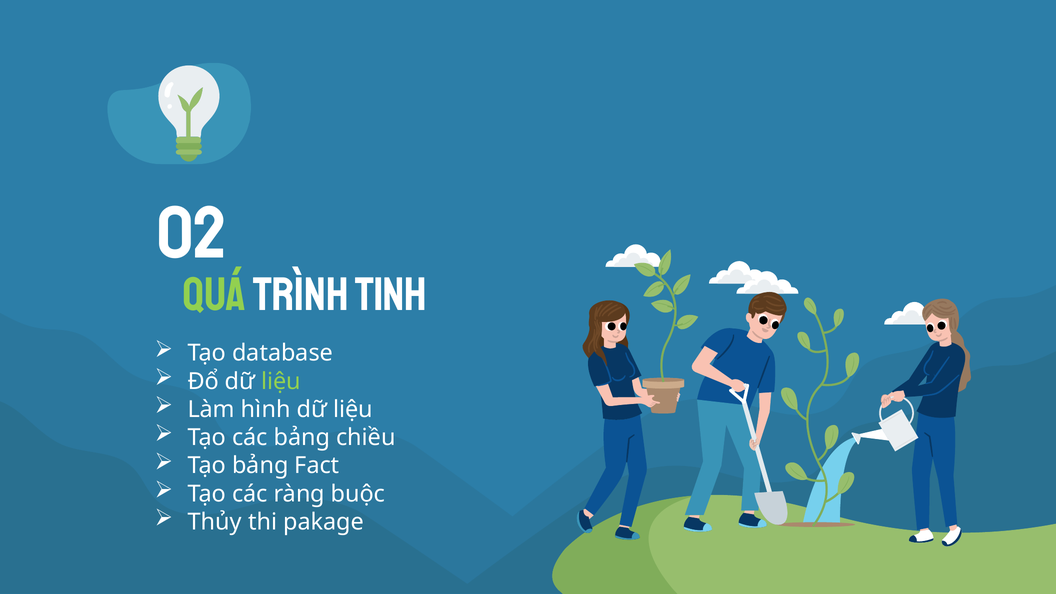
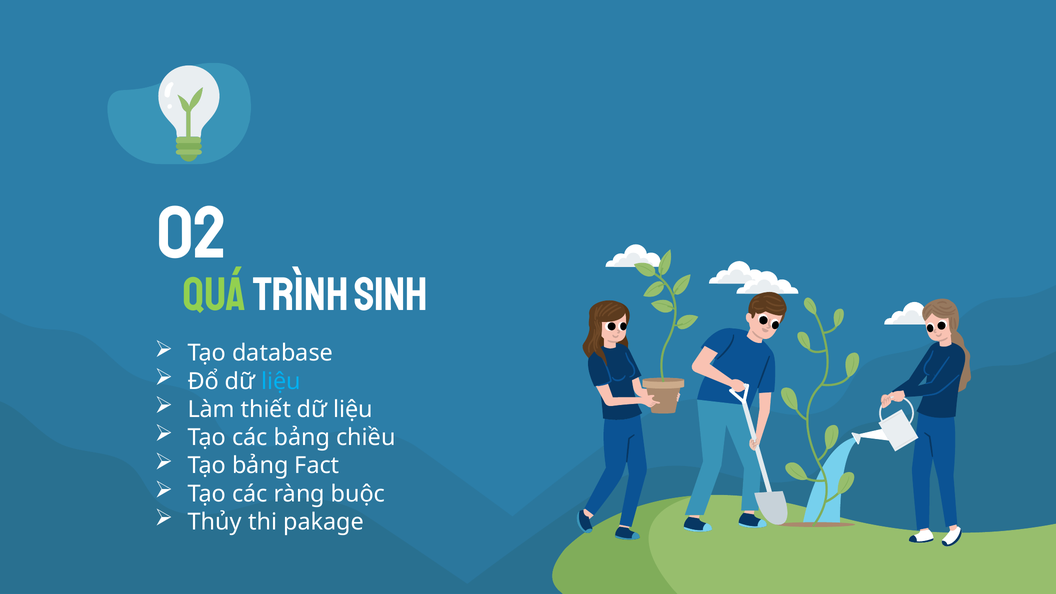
TINH: TINH -> SINH
liệu at (281, 381) colour: light green -> light blue
hình: hình -> thiết
